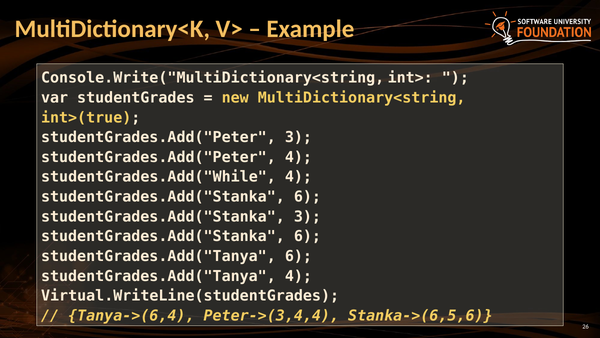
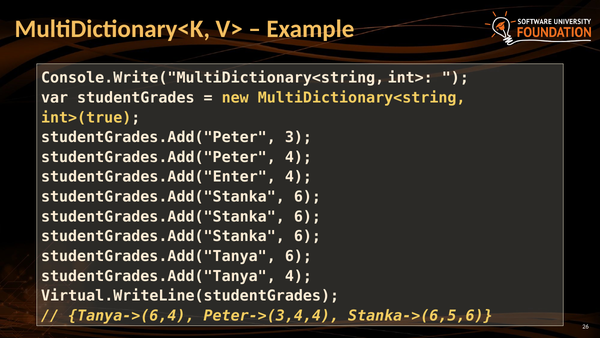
studentGrades.Add("While: studentGrades.Add("While -> studentGrades.Add("Enter
3 at (307, 216): 3 -> 6
